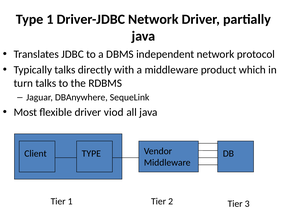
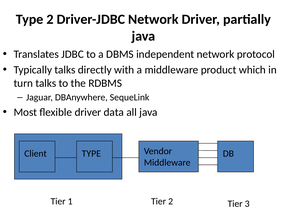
Type 1: 1 -> 2
viod: viod -> data
